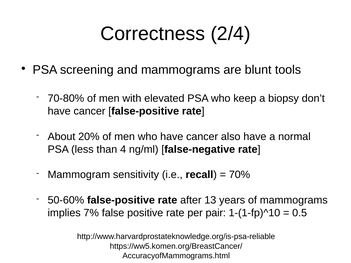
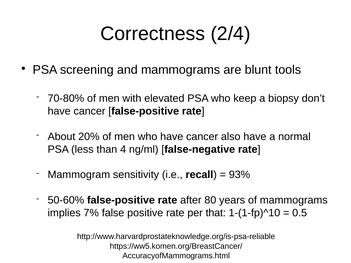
70%: 70% -> 93%
13: 13 -> 80
pair: pair -> that
